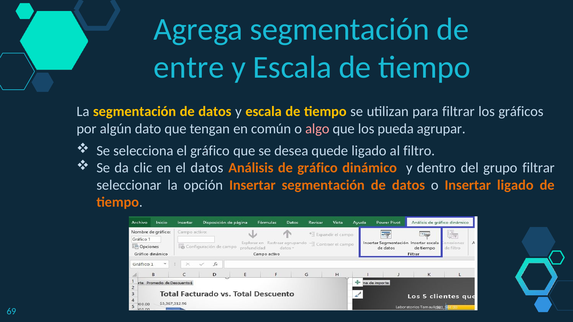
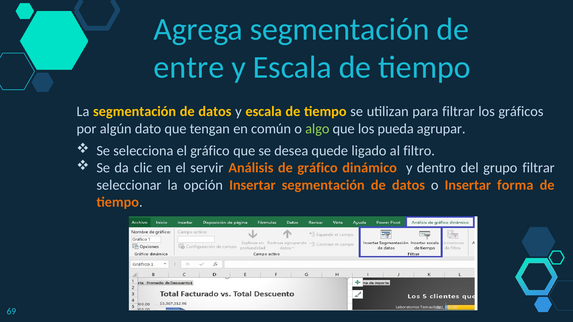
algo colour: pink -> light green
el datos: datos -> servir
Insertar ligado: ligado -> forma
